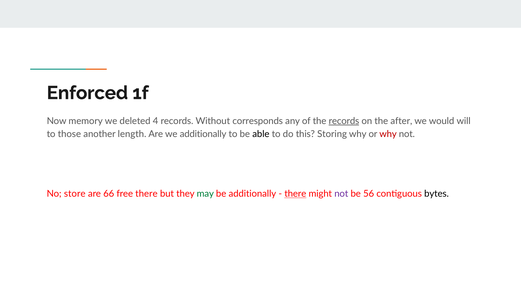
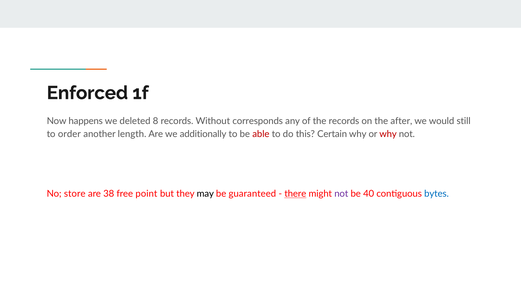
memory: memory -> happens
4: 4 -> 8
records at (344, 121) underline: present -> none
will: will -> still
those: those -> order
able colour: black -> red
Storing: Storing -> Certain
66: 66 -> 38
free there: there -> point
may colour: green -> black
be additionally: additionally -> guaranteed
56: 56 -> 40
bytes colour: black -> blue
